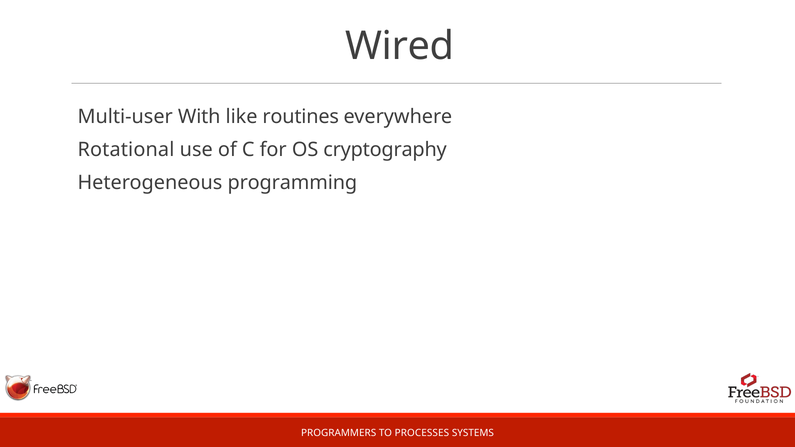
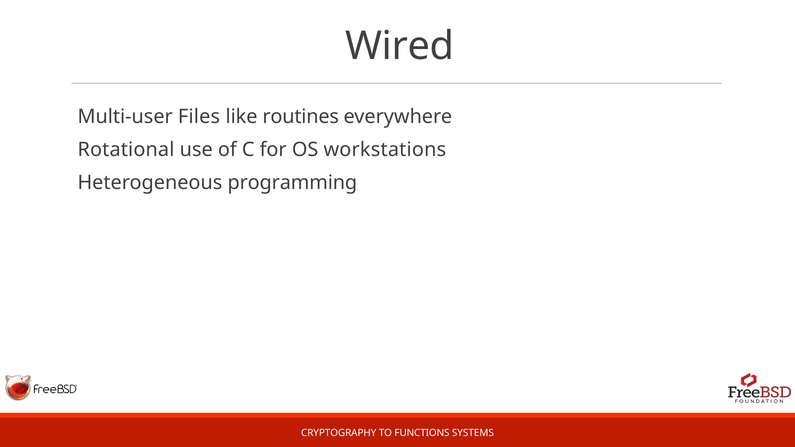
With: With -> Files
cryptography: cryptography -> workstations
PROGRAMMERS: PROGRAMMERS -> CRYPTOGRAPHY
PROCESSES: PROCESSES -> FUNCTIONS
